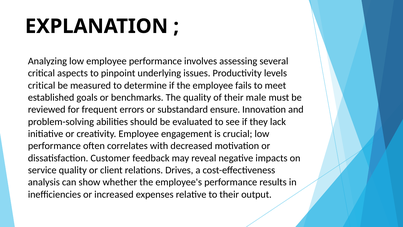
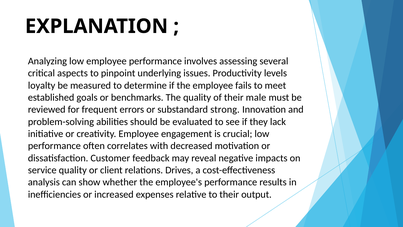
critical at (42, 85): critical -> loyalty
ensure: ensure -> strong
